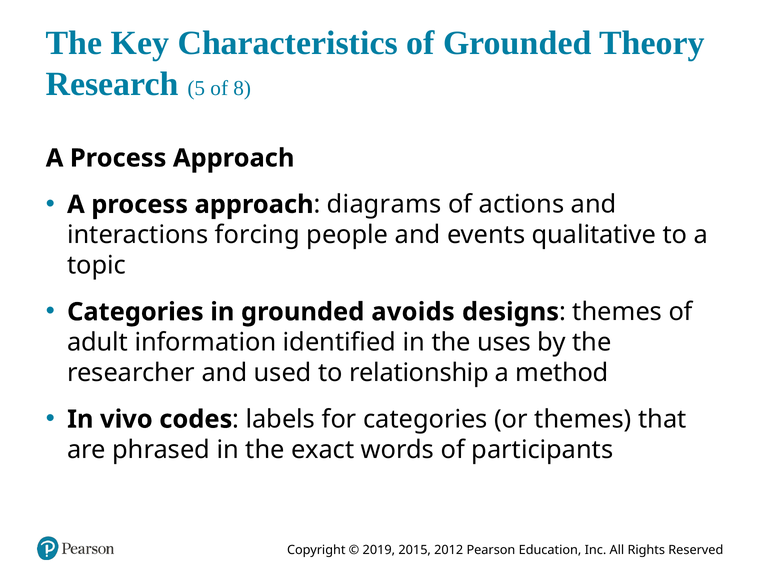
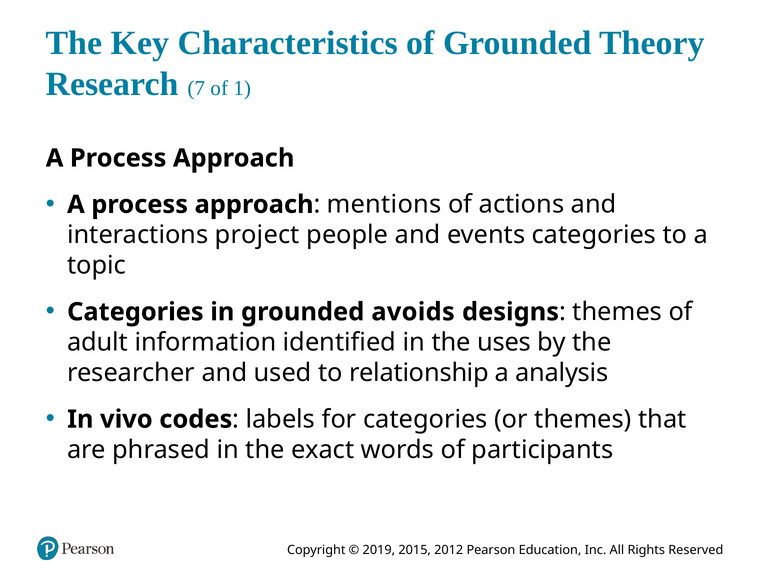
5: 5 -> 7
8: 8 -> 1
diagrams: diagrams -> mentions
forcing: forcing -> project
events qualitative: qualitative -> categories
method: method -> analysis
